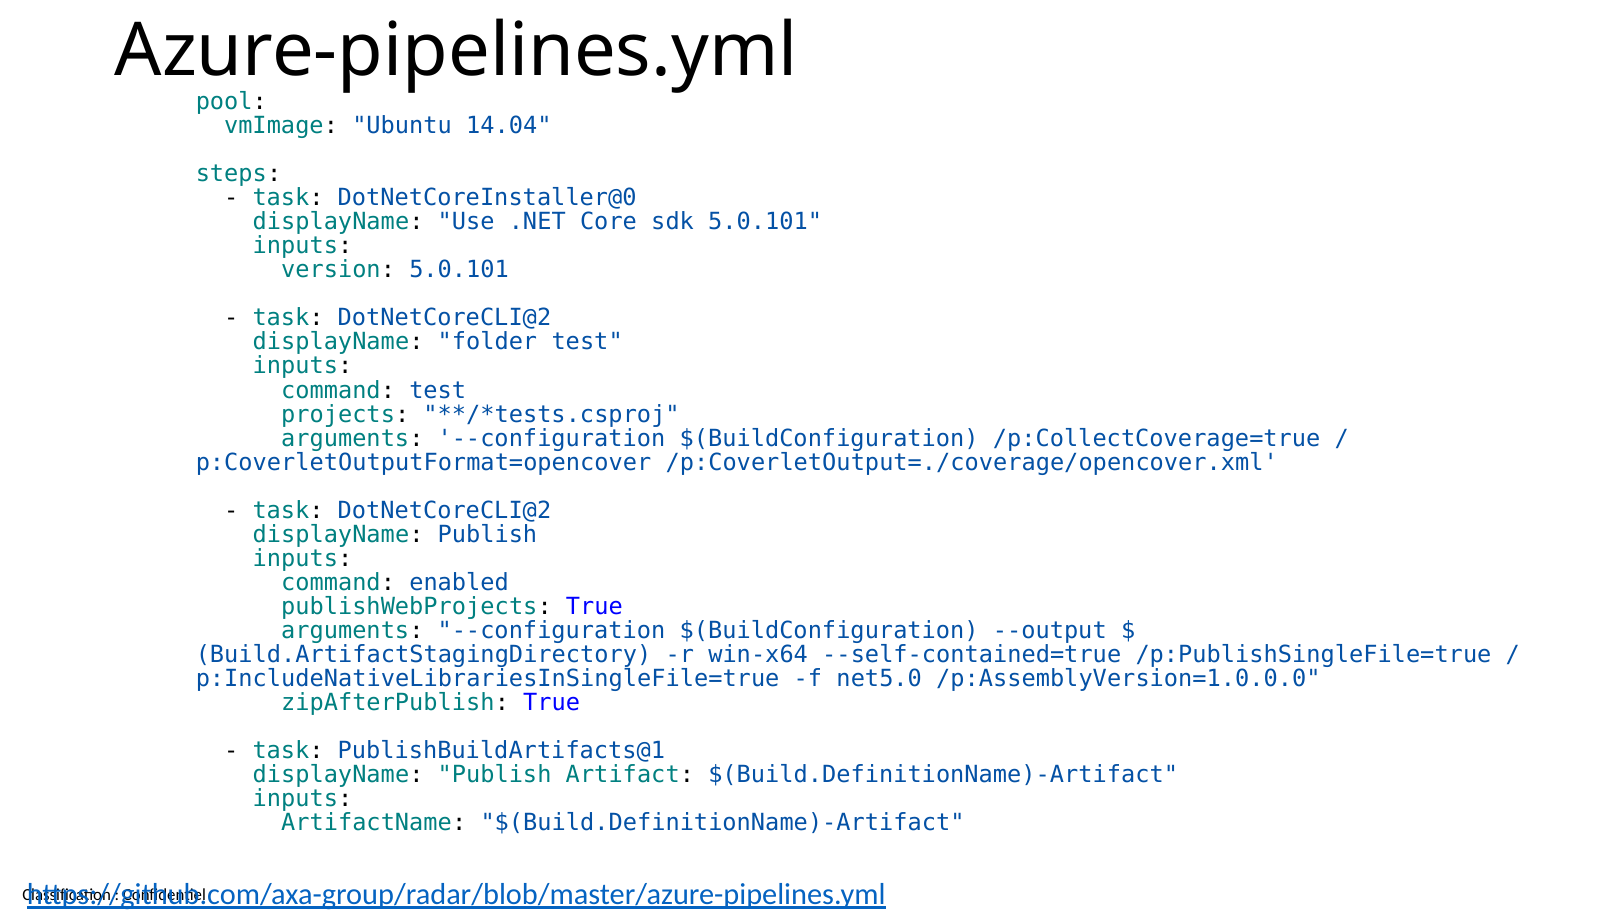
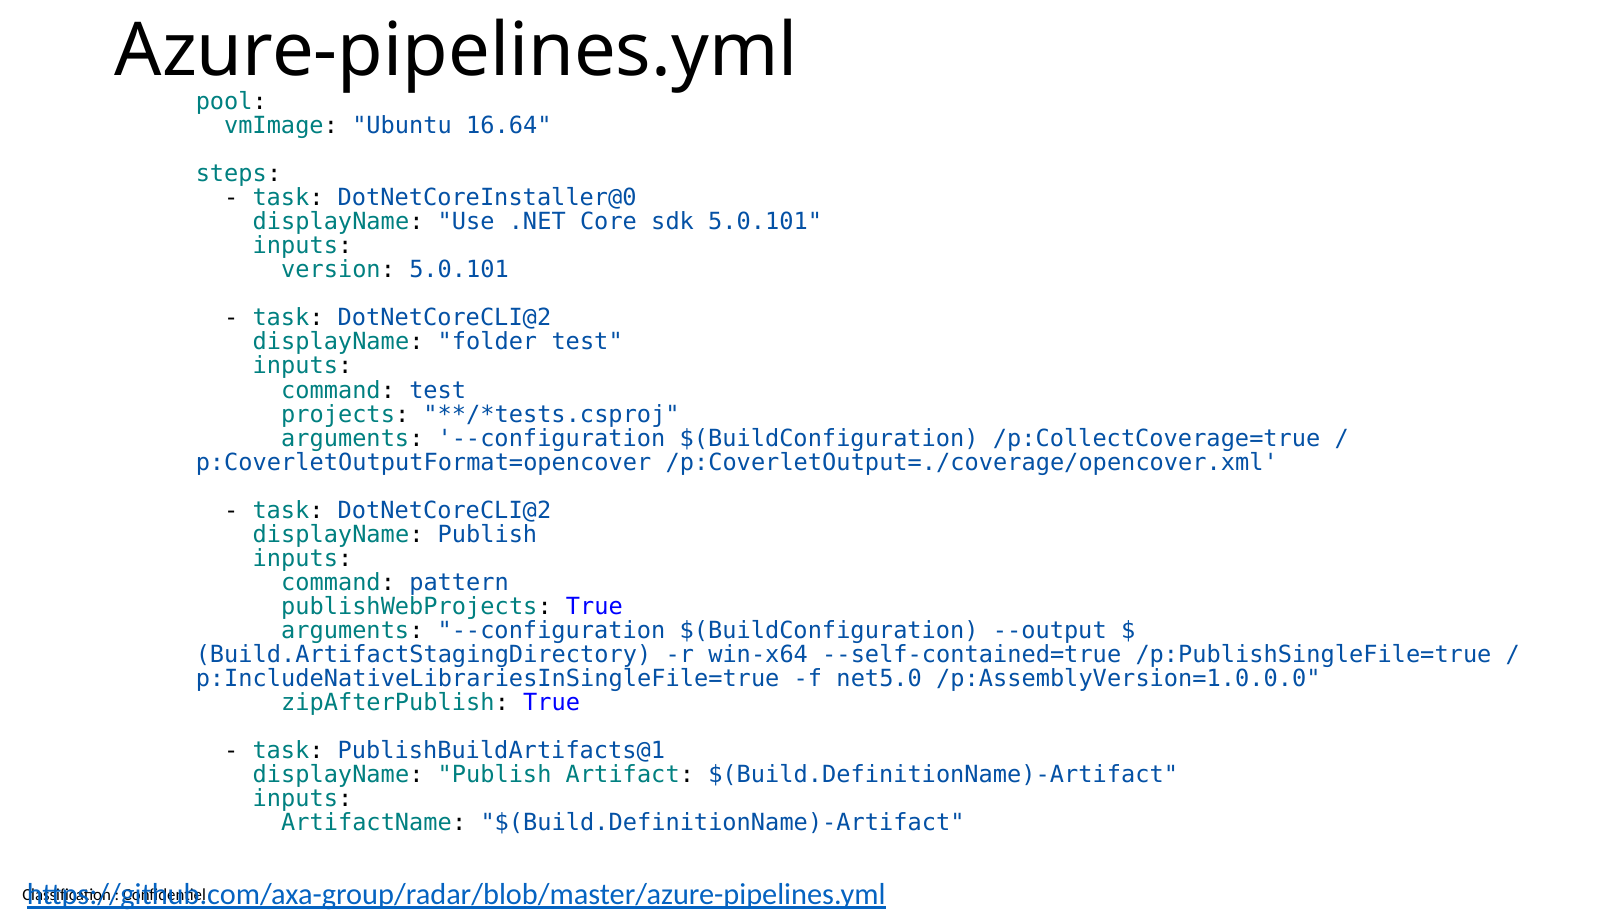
14.04: 14.04 -> 16.64
enabled: enabled -> pattern
